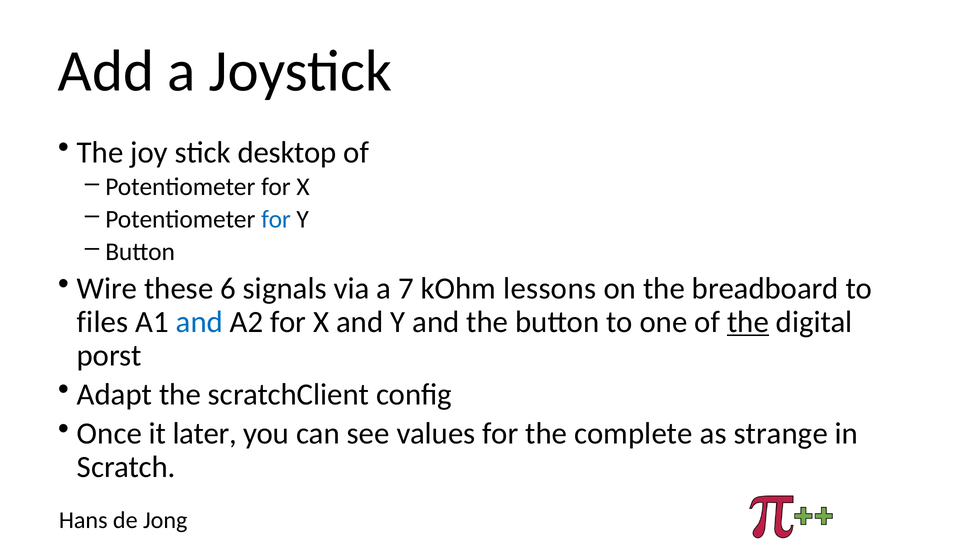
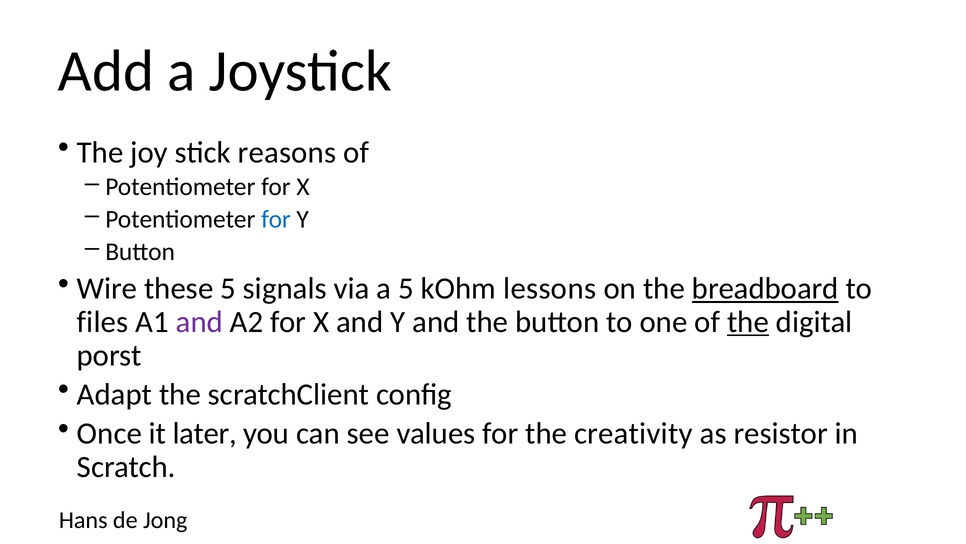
desktop: desktop -> reasons
these 6: 6 -> 5
a 7: 7 -> 5
breadboard underline: none -> present
and at (199, 322) colour: blue -> purple
complete: complete -> creativity
strange: strange -> resistor
